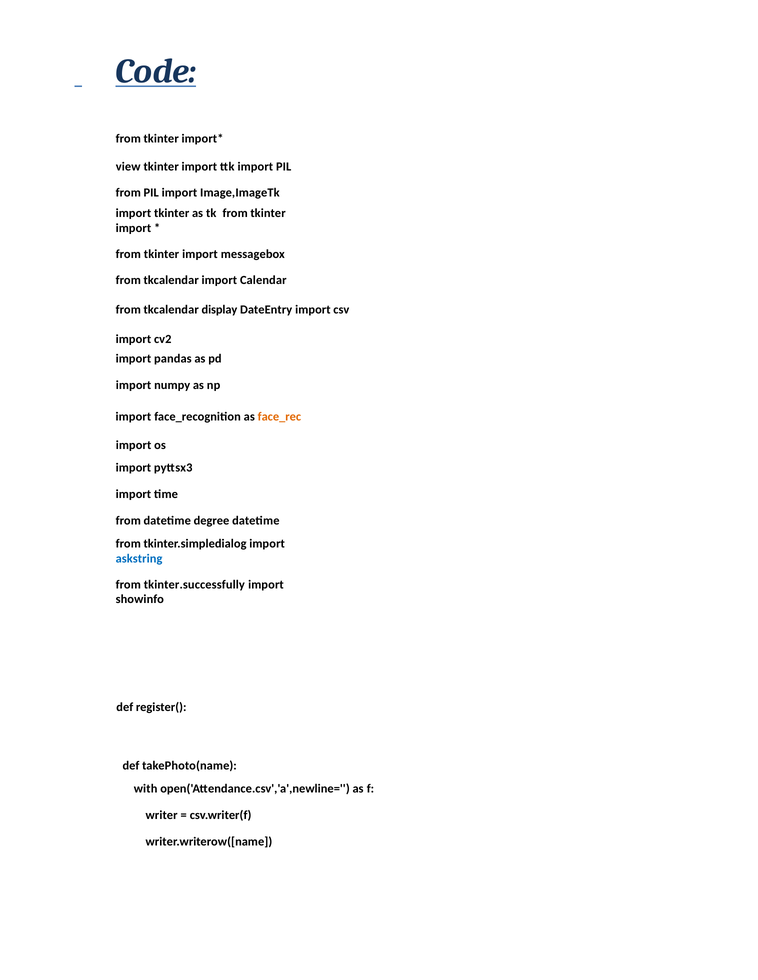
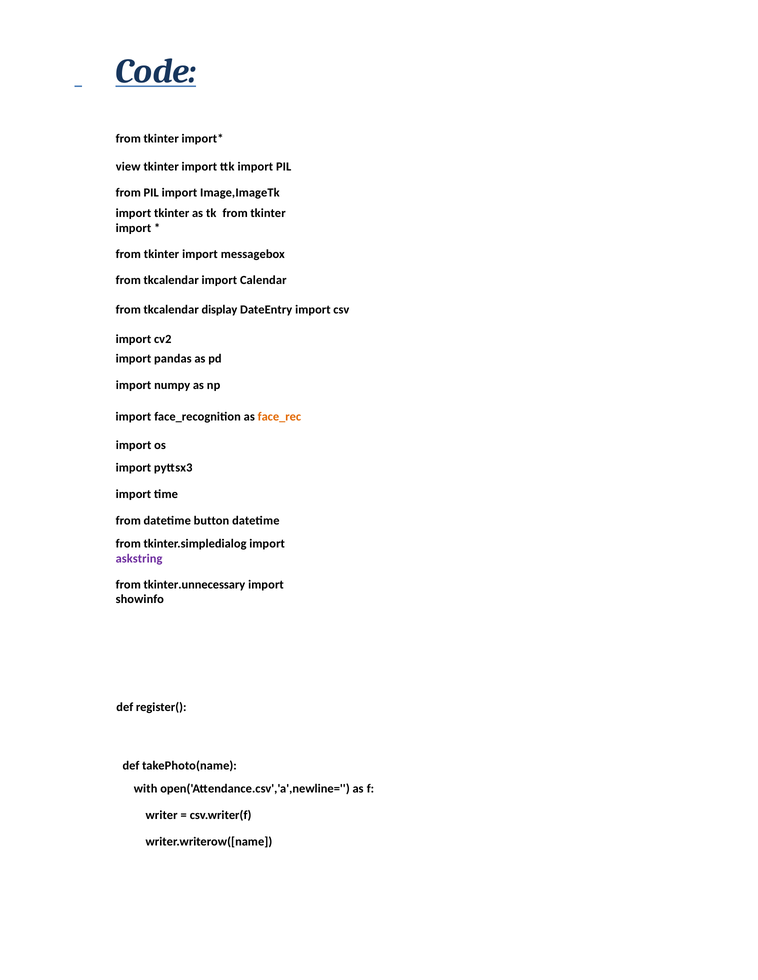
degree: degree -> button
askstring colour: blue -> purple
tkinter.successfully: tkinter.successfully -> tkinter.unnecessary
